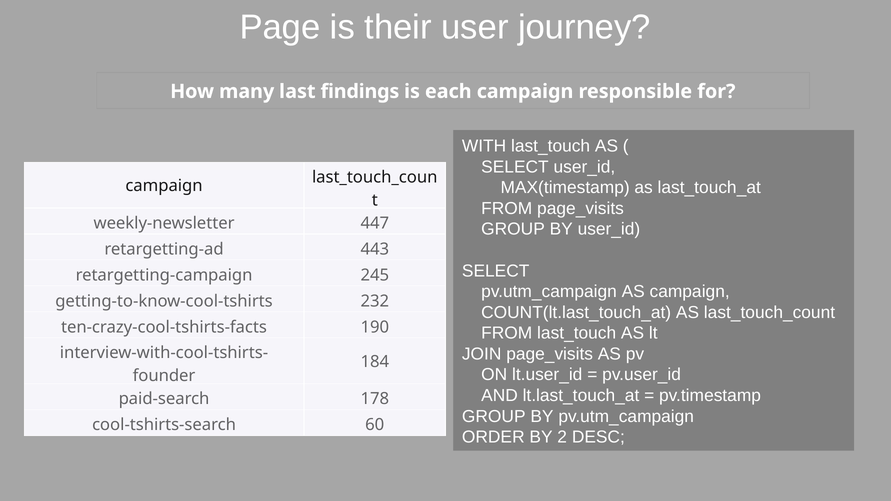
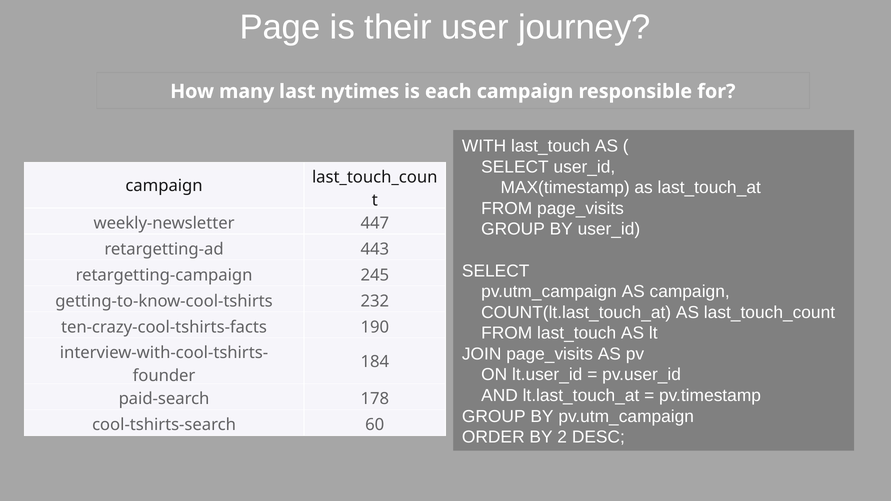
findings: findings -> nytimes
